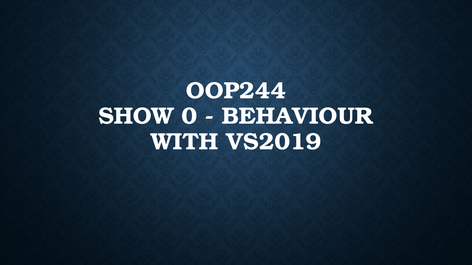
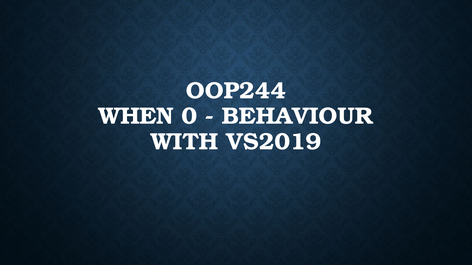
SHOW: SHOW -> WHEN
